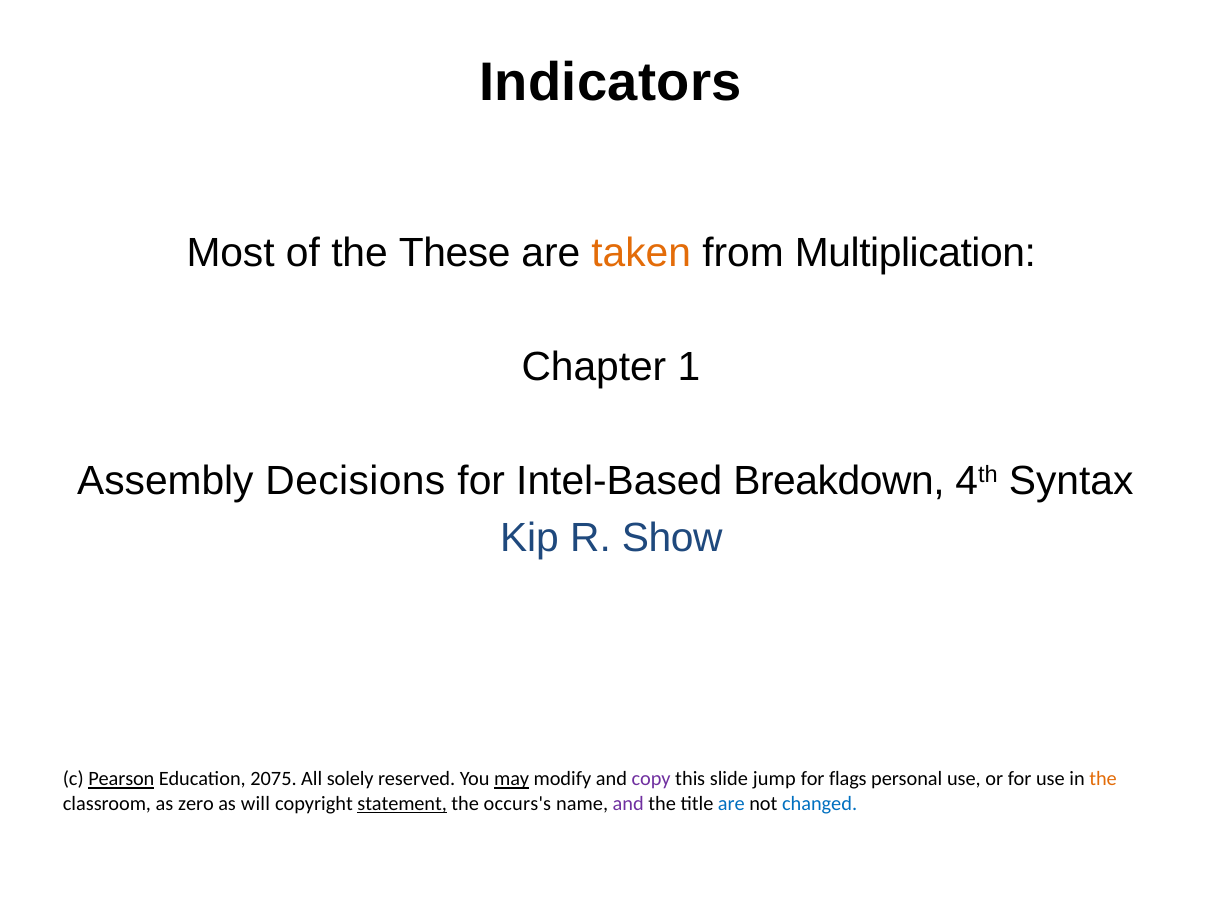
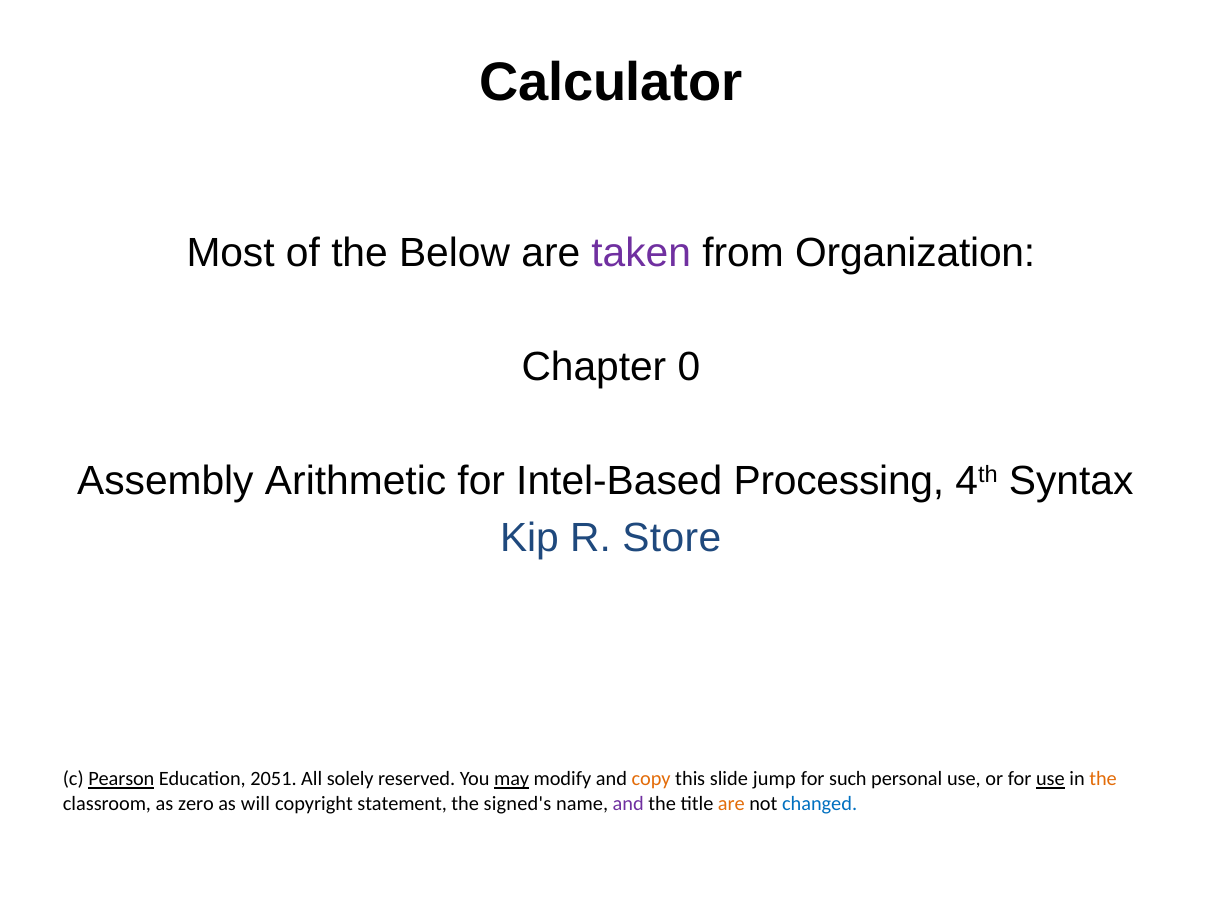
Indicators: Indicators -> Calculator
These: These -> Below
taken colour: orange -> purple
Multiplication: Multiplication -> Organization
1: 1 -> 0
Decisions: Decisions -> Arithmetic
Breakdown: Breakdown -> Processing
Show: Show -> Store
2075: 2075 -> 2051
copy colour: purple -> orange
flags: flags -> such
use at (1050, 780) underline: none -> present
statement underline: present -> none
occurs's: occurs's -> signed's
are at (731, 804) colour: blue -> orange
